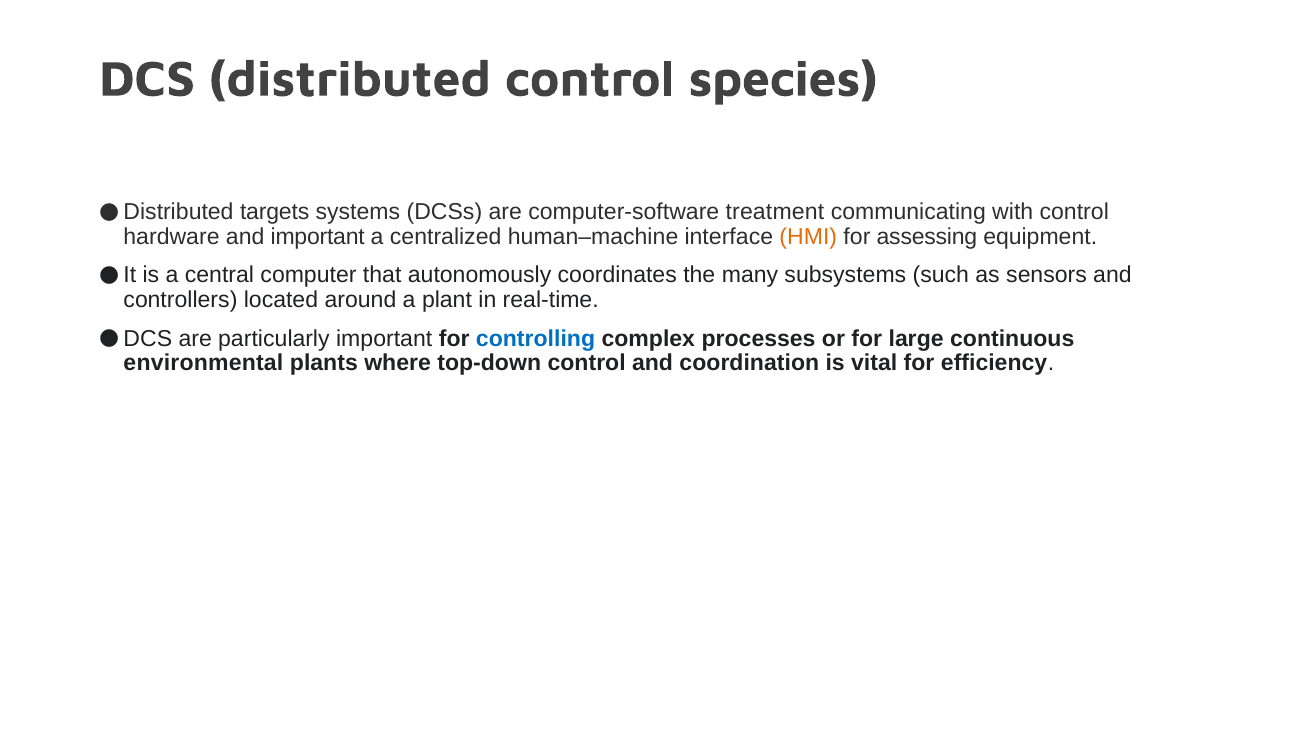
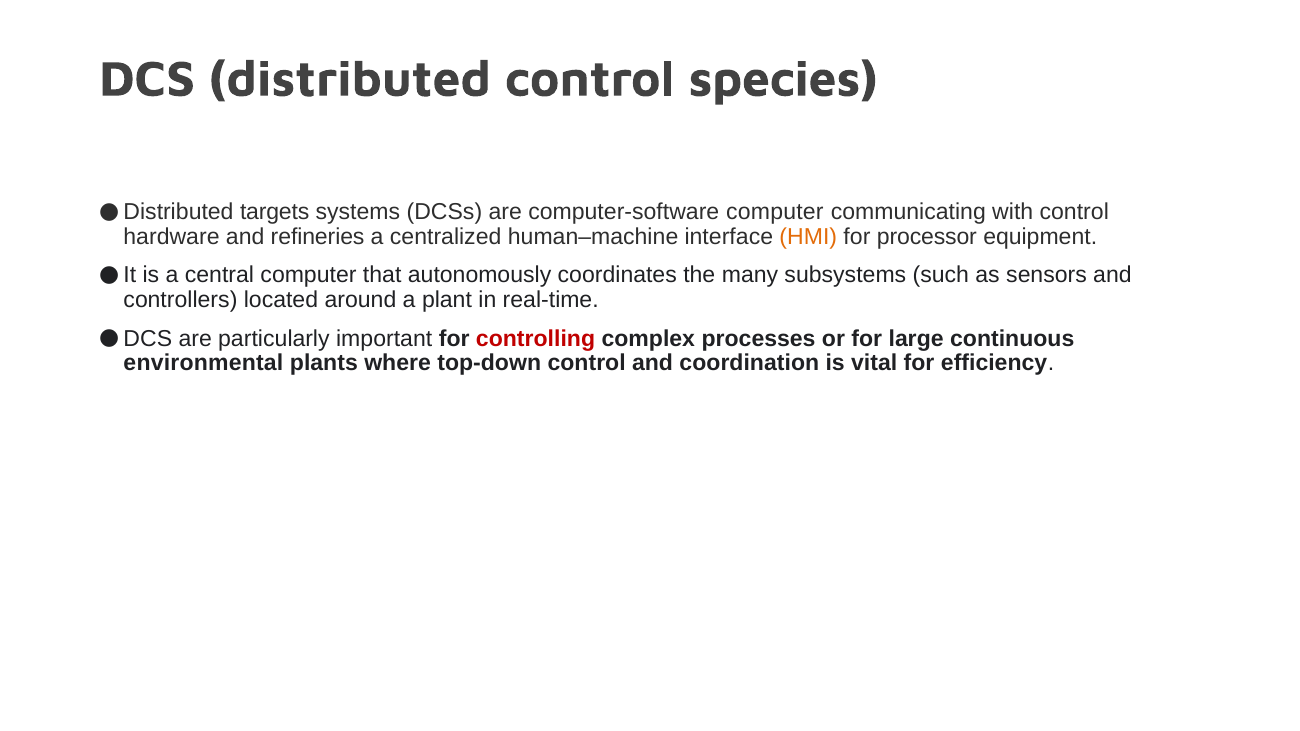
computer-software treatment: treatment -> computer
and important: important -> refineries
assessing: assessing -> processor
controlling colour: blue -> red
